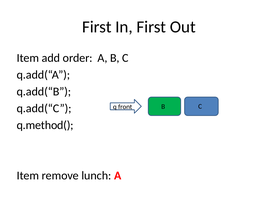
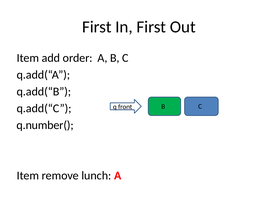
q.method(: q.method( -> q.number(
